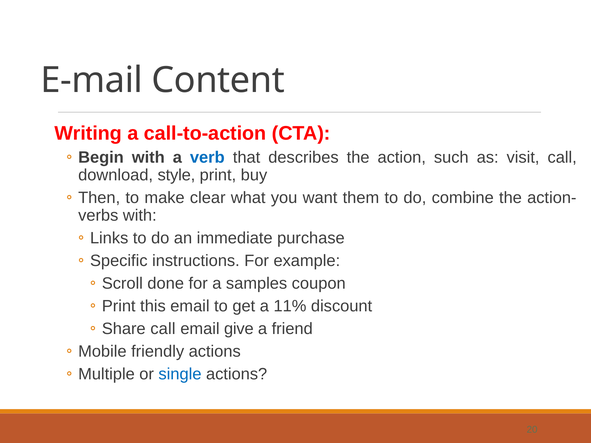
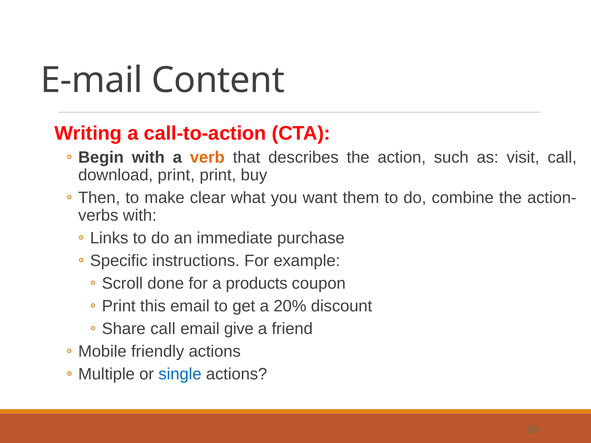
verb colour: blue -> orange
download style: style -> print
samples: samples -> products
11%: 11% -> 20%
